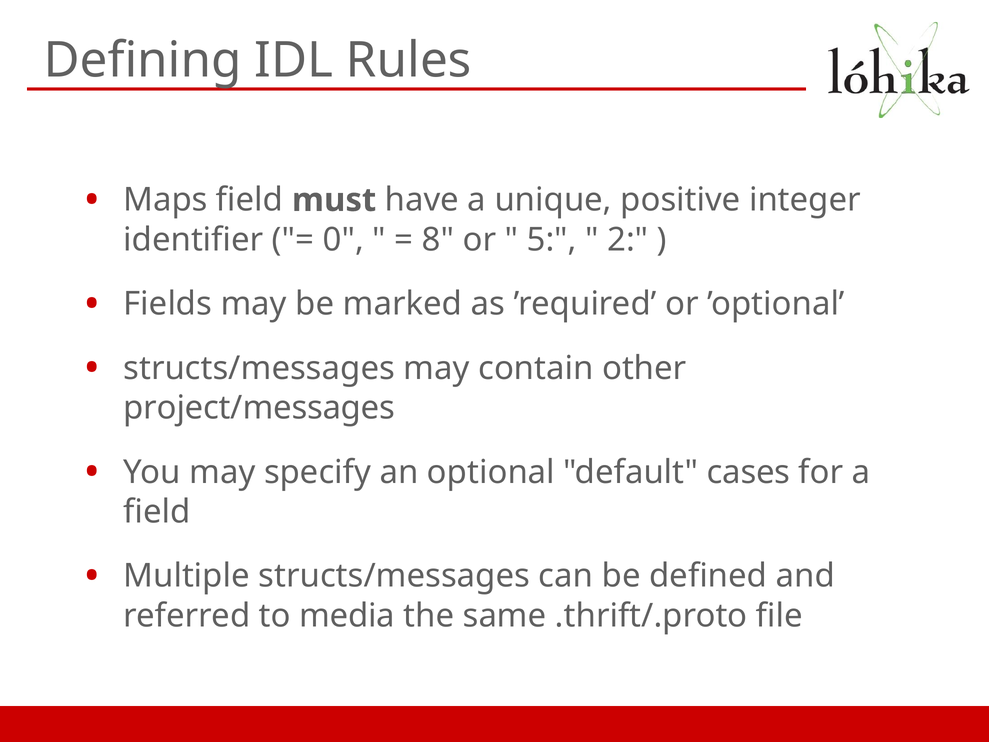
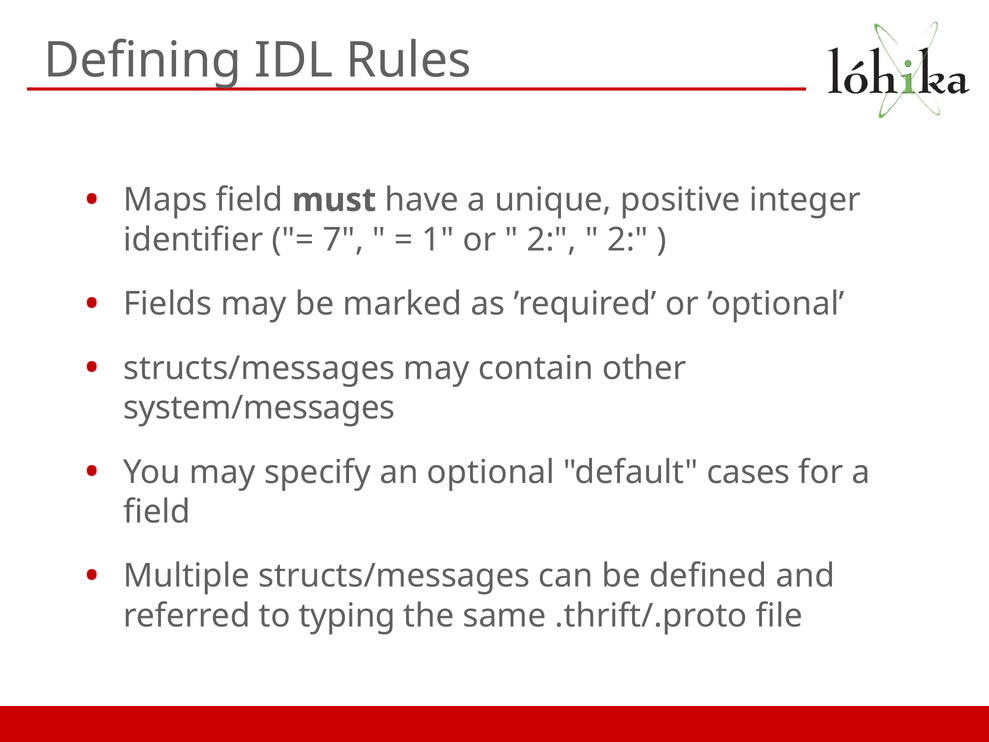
0: 0 -> 7
8: 8 -> 1
5 at (552, 240): 5 -> 2
project/messages: project/messages -> system/messages
media: media -> typing
